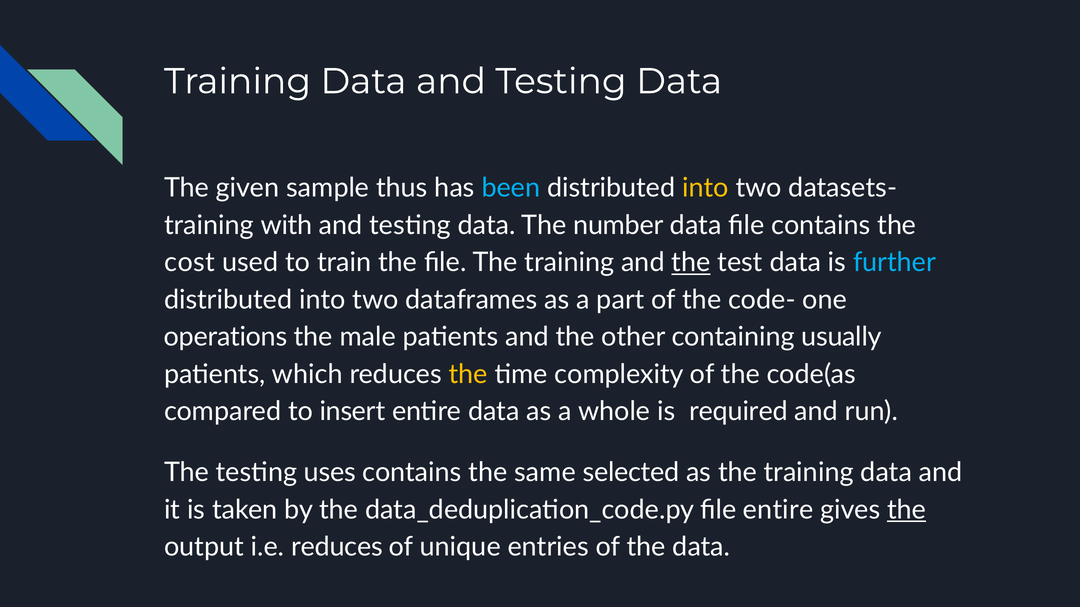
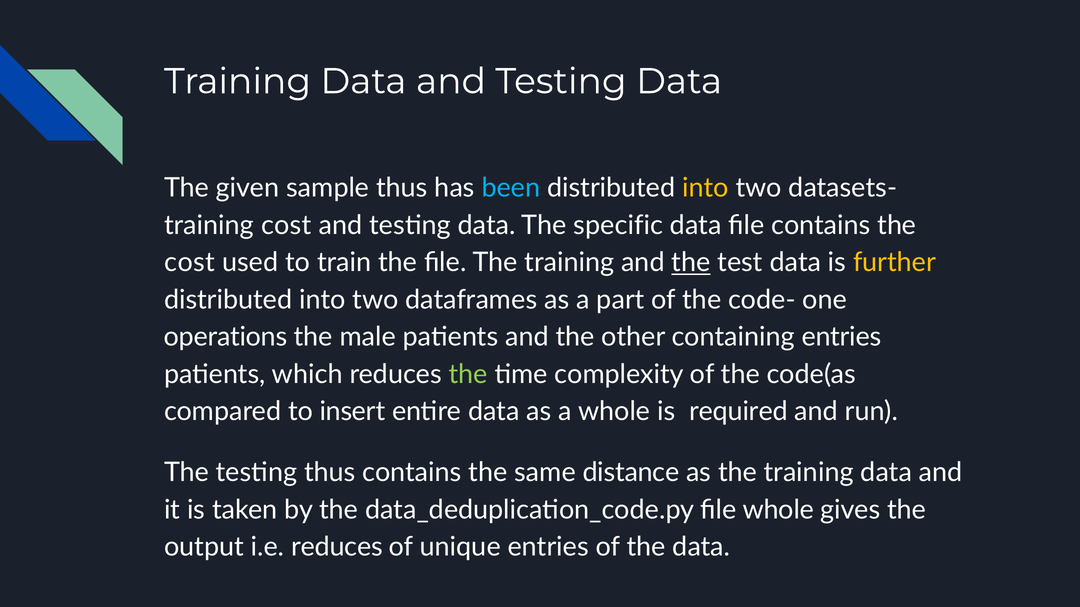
training with: with -> cost
number: number -> specific
further colour: light blue -> yellow
containing usually: usually -> entries
the at (468, 374) colour: yellow -> light green
testing uses: uses -> thus
selected: selected -> distance
file entire: entire -> whole
the at (907, 510) underline: present -> none
